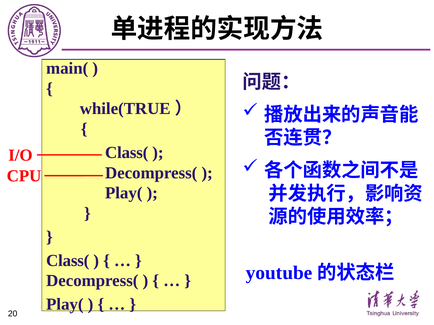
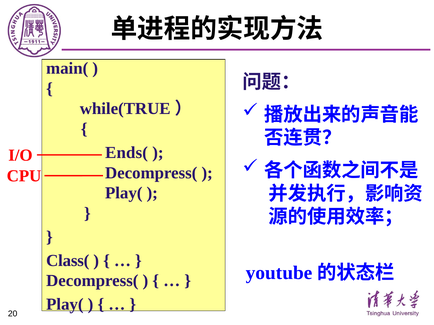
Class( at (127, 153): Class( -> Ends(
